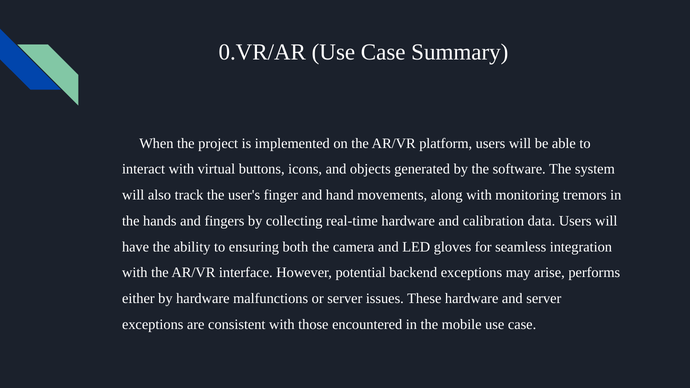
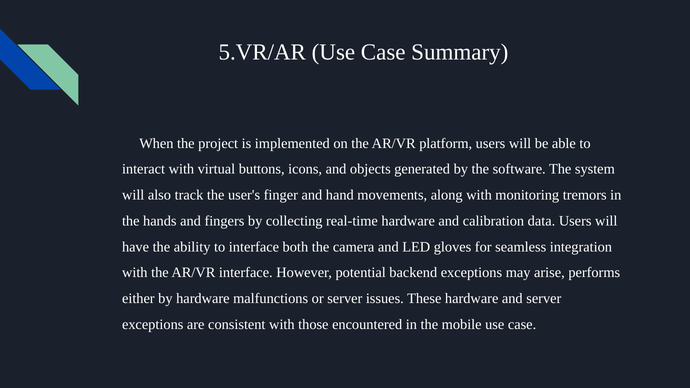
0.VR/AR: 0.VR/AR -> 5.VR/AR
to ensuring: ensuring -> interface
